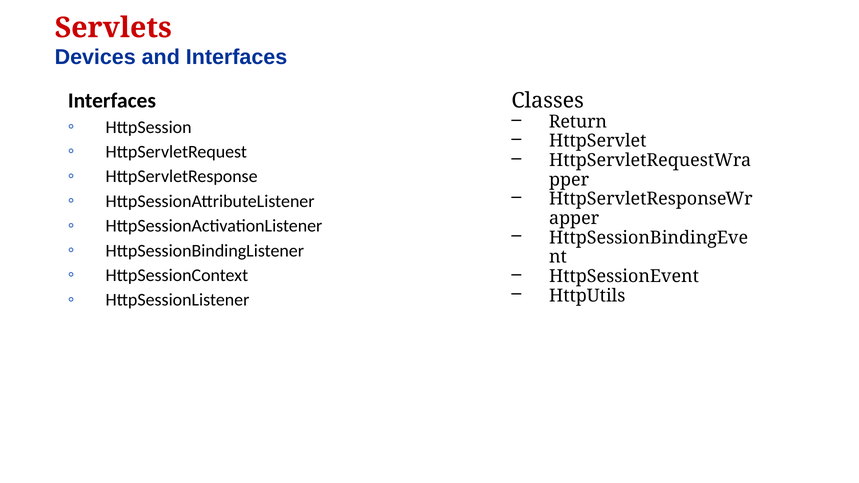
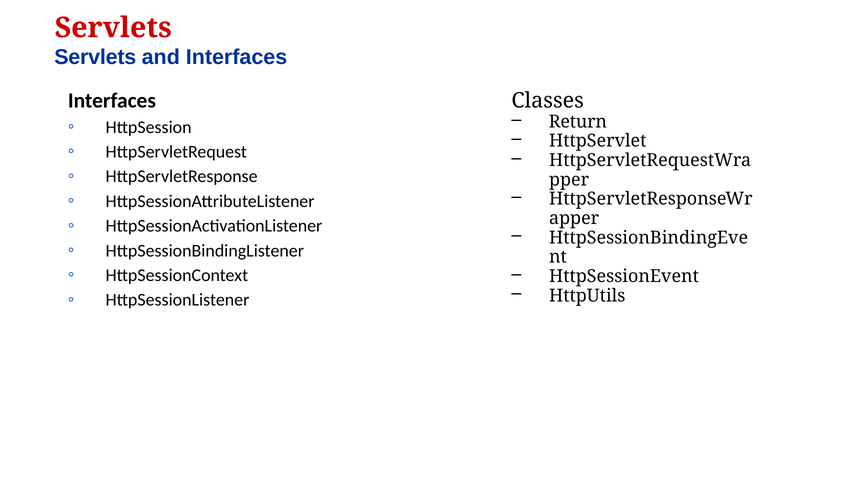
Devices at (95, 57): Devices -> Servlets
